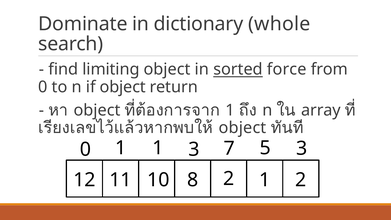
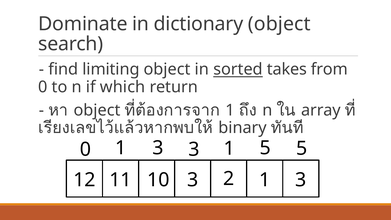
dictionary whole: whole -> object
force: force -> takes
if object: object -> which
object at (242, 128): object -> binary
0 1 1: 1 -> 3
3 7: 7 -> 1
5 3: 3 -> 5
10 8: 8 -> 3
2 1 2: 2 -> 3
